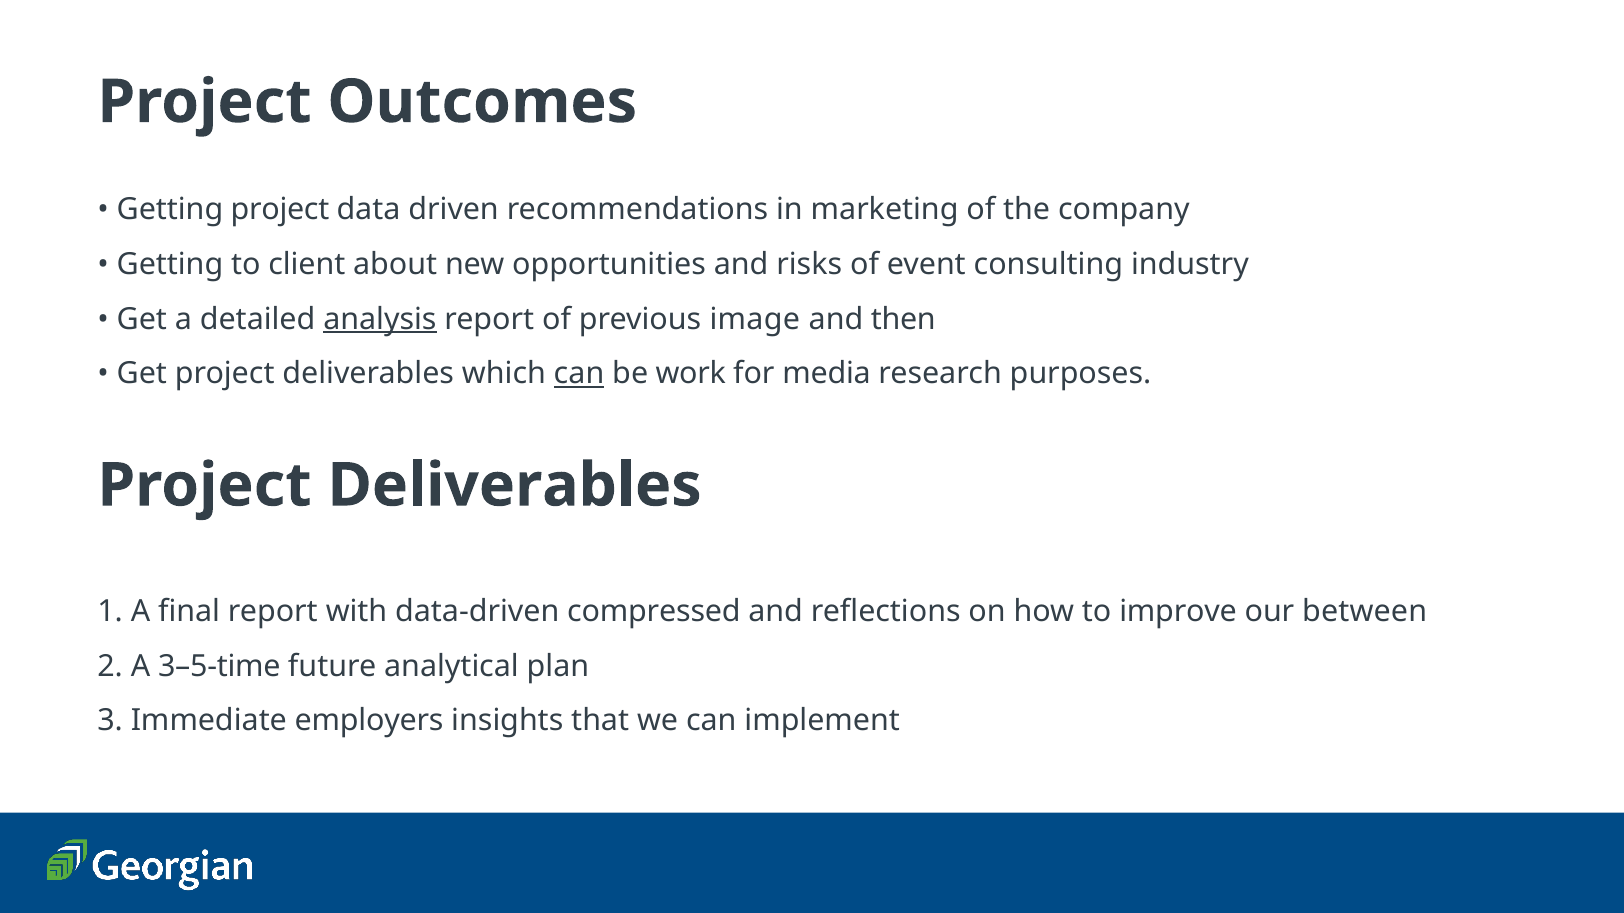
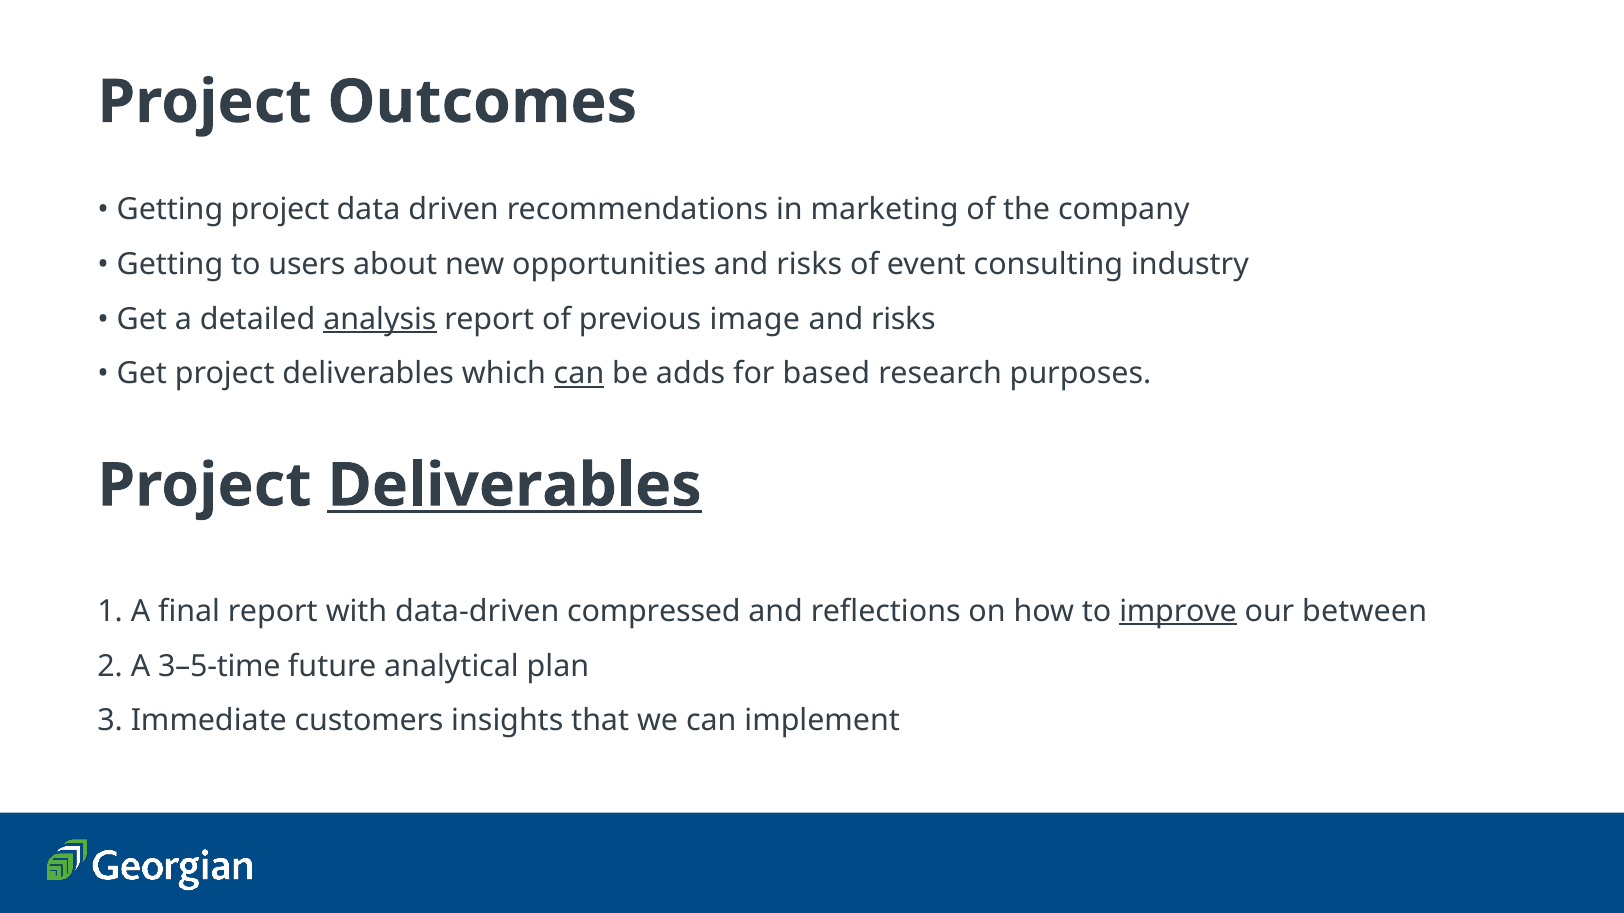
client: client -> users
then at (903, 319): then -> risks
work: work -> adds
media: media -> based
Deliverables at (515, 486) underline: none -> present
improve underline: none -> present
employers: employers -> customers
